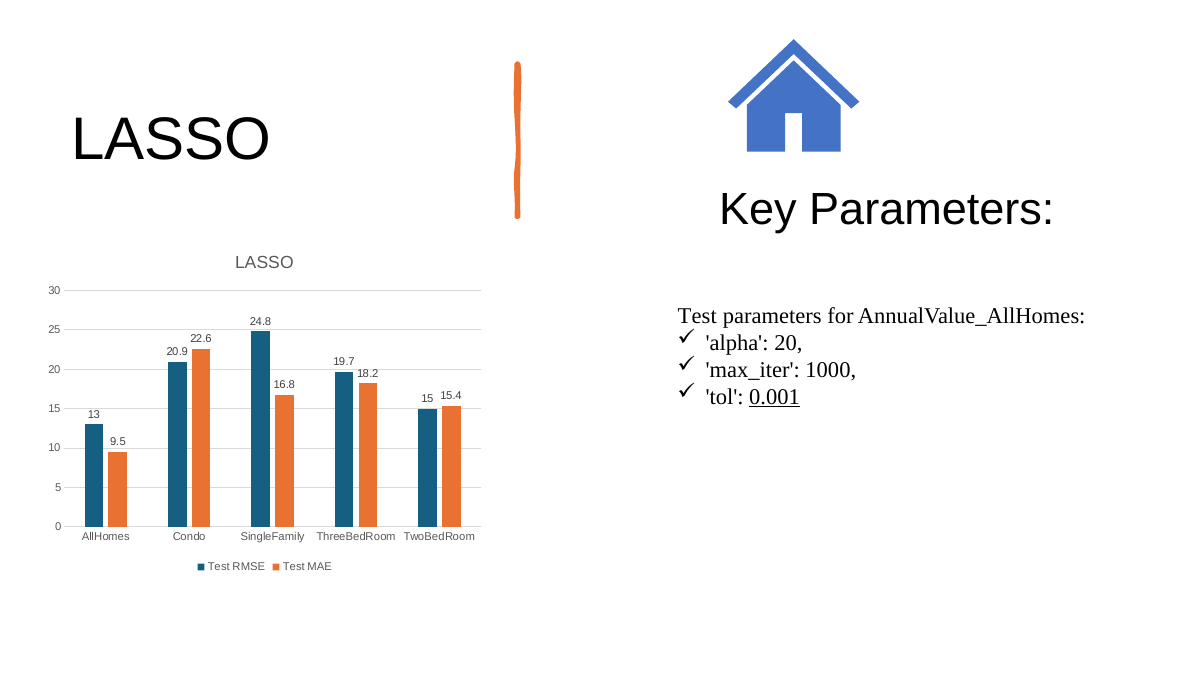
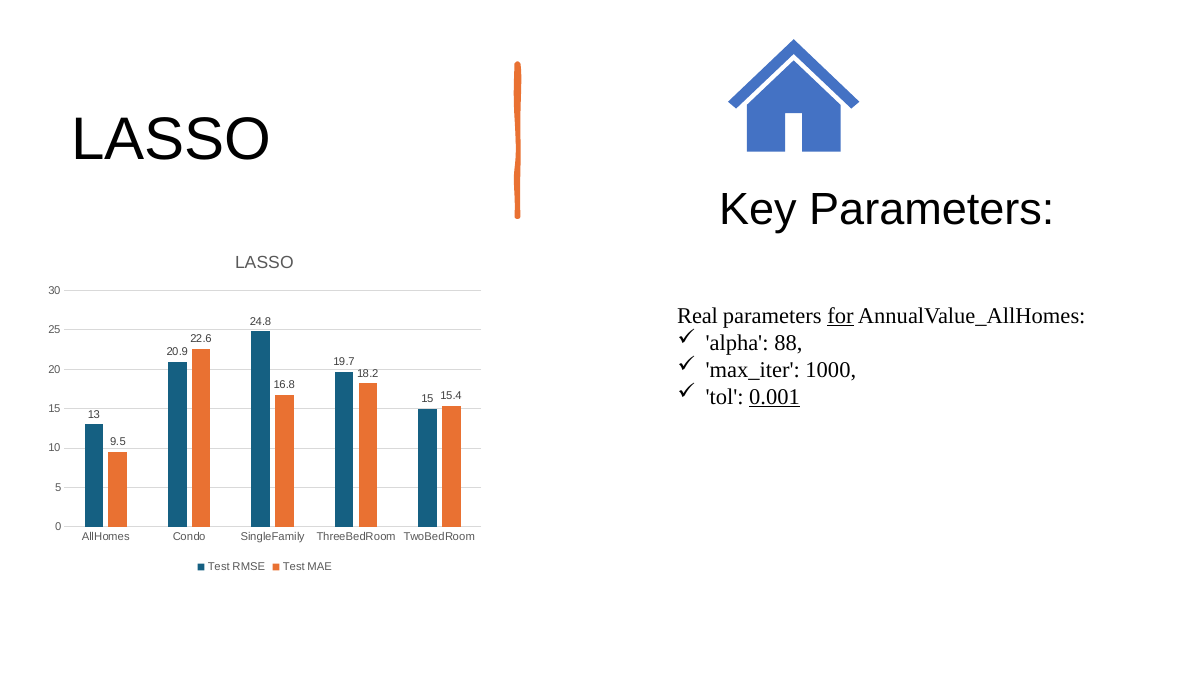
Test at (697, 316): Test -> Real
for underline: none -> present
alpha 20: 20 -> 88
